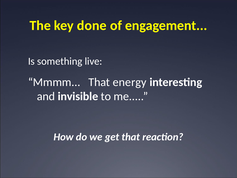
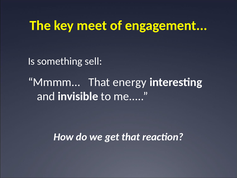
done: done -> meet
live: live -> sell
